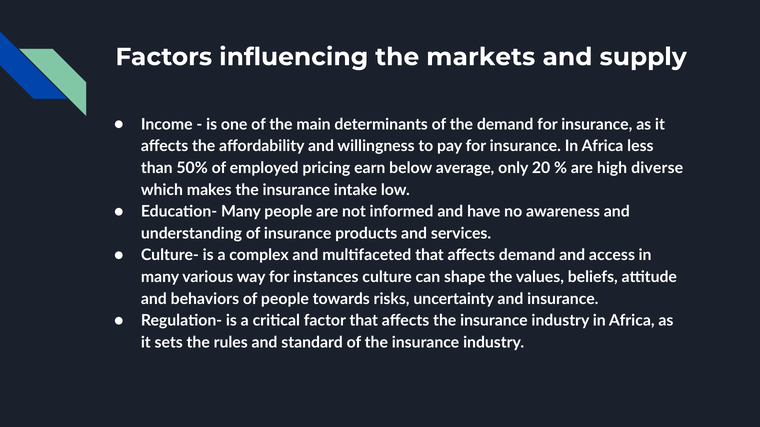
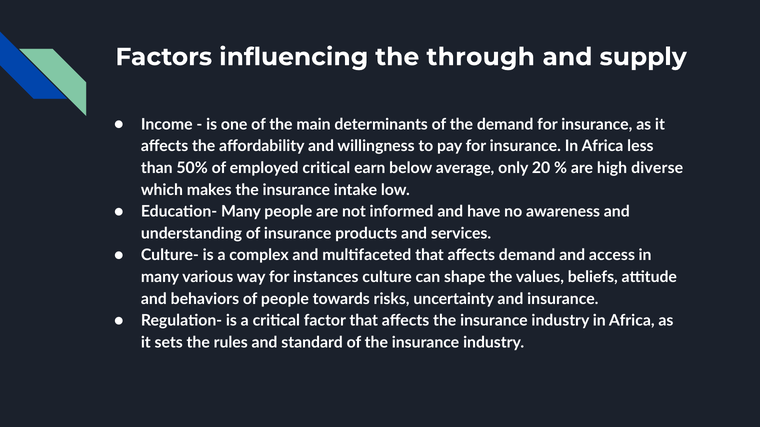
markets: markets -> through
employed pricing: pricing -> critical
